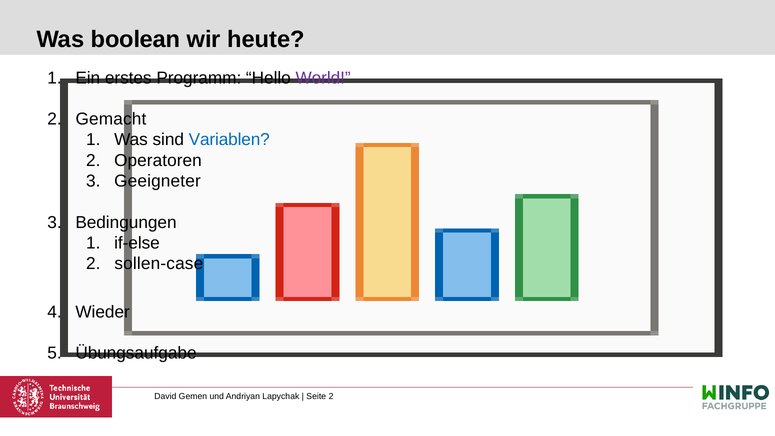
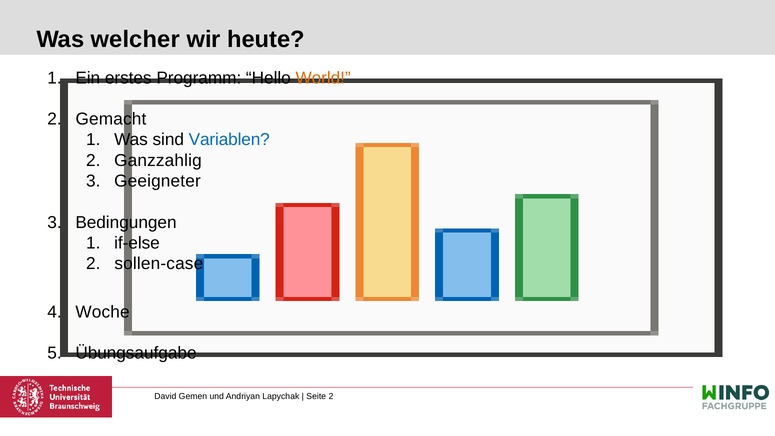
boolean: boolean -> welcher
World colour: purple -> orange
Operatoren: Operatoren -> Ganzzahlig
Wieder: Wieder -> Woche
